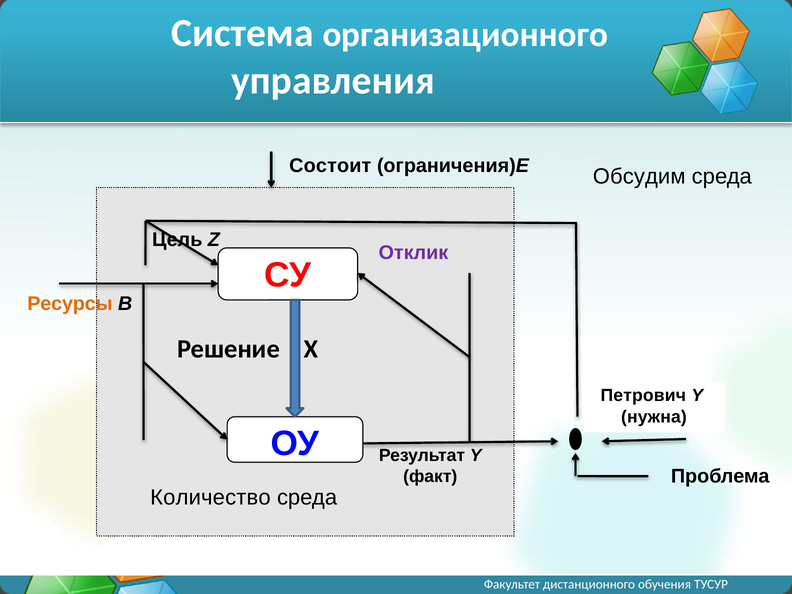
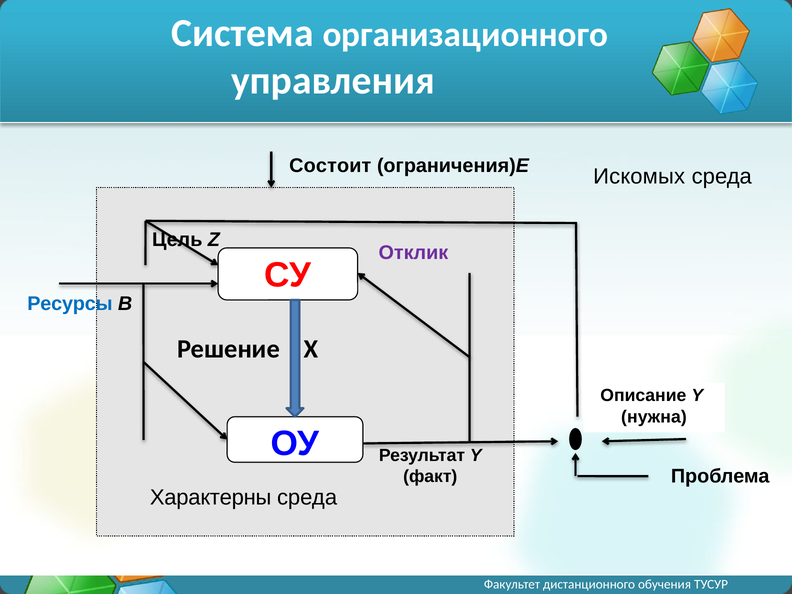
Обсудим: Обсудим -> Искомых
Ресурсы colour: orange -> blue
Петрович: Петрович -> Описание
Количество: Количество -> Характерны
